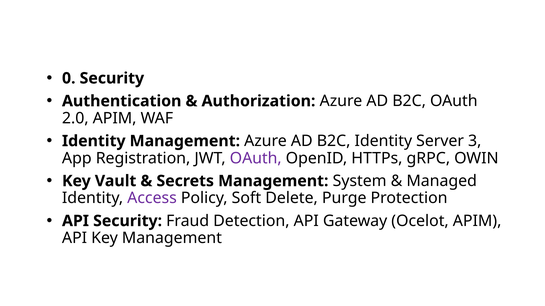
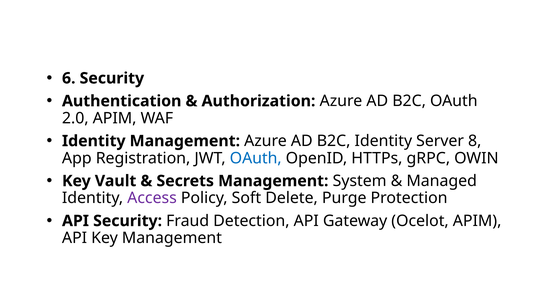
0: 0 -> 6
3: 3 -> 8
OAuth at (256, 158) colour: purple -> blue
